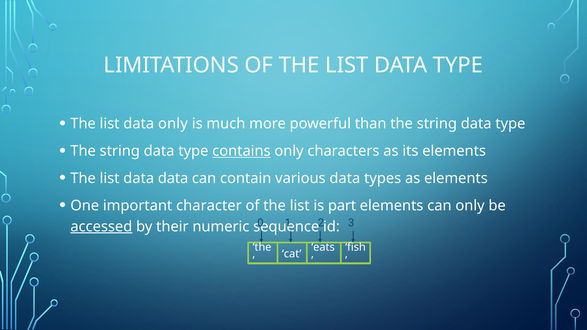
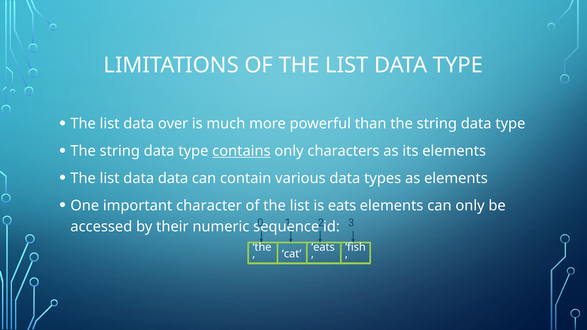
data only: only -> over
is part: part -> eats
accessed underline: present -> none
